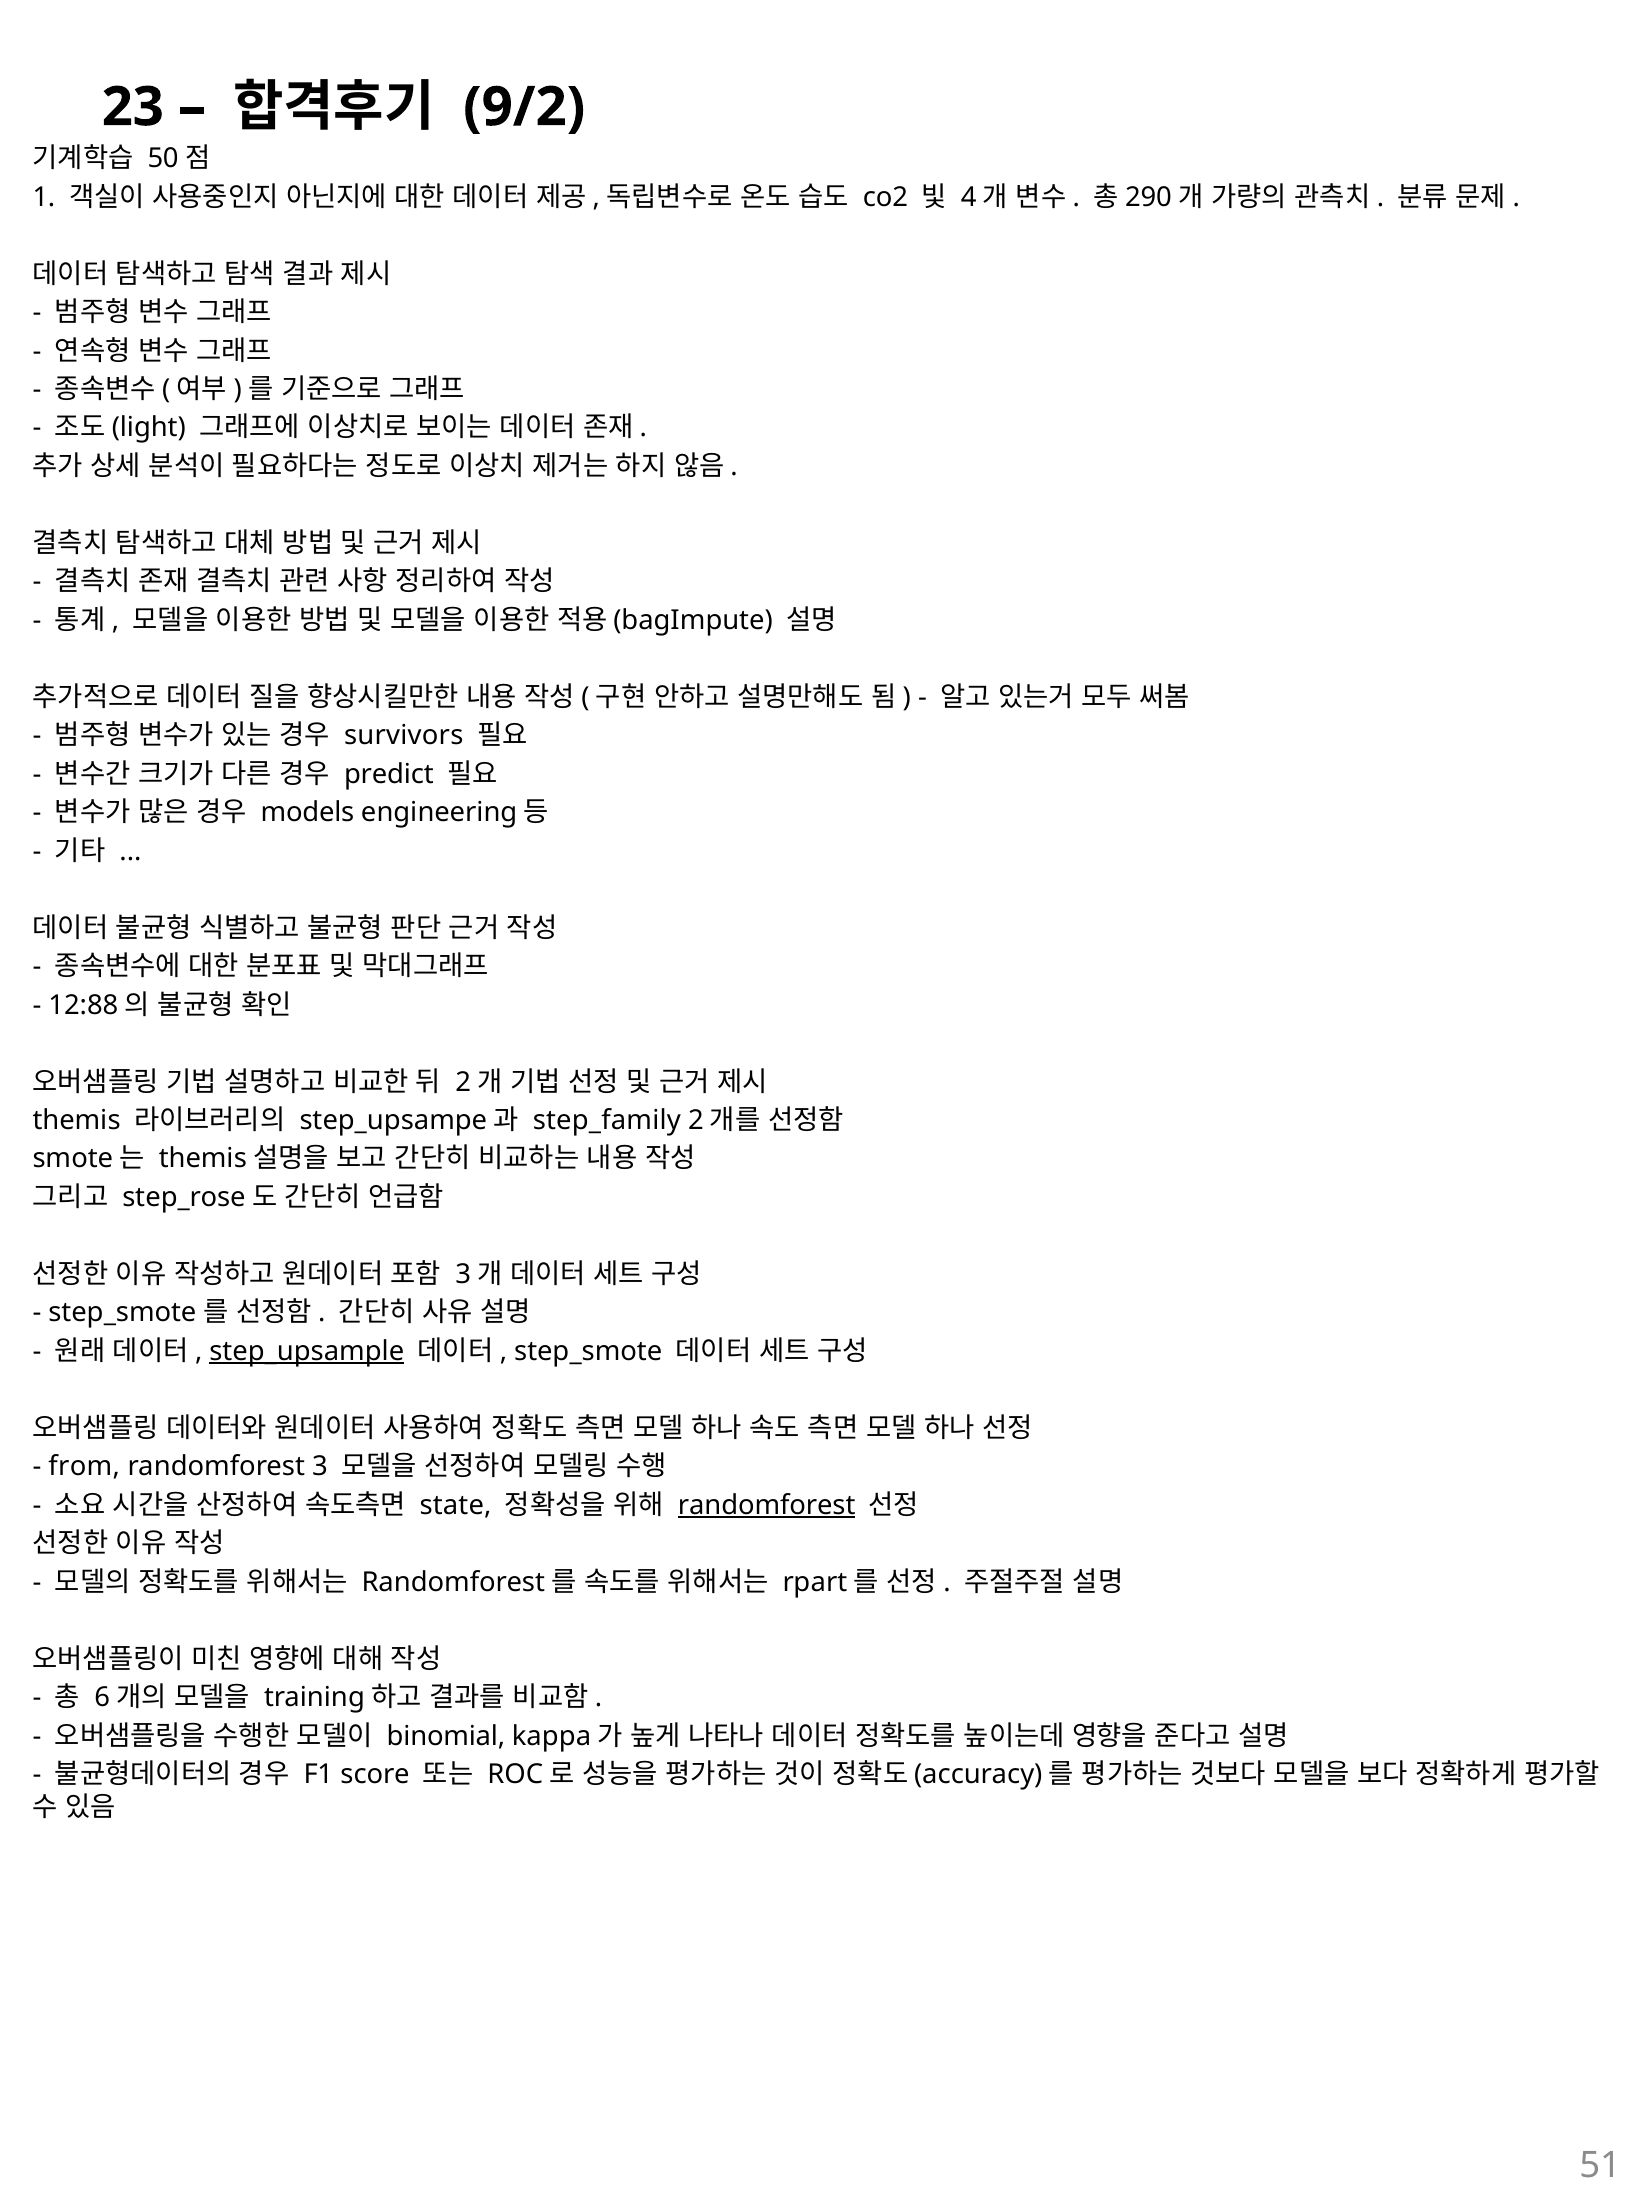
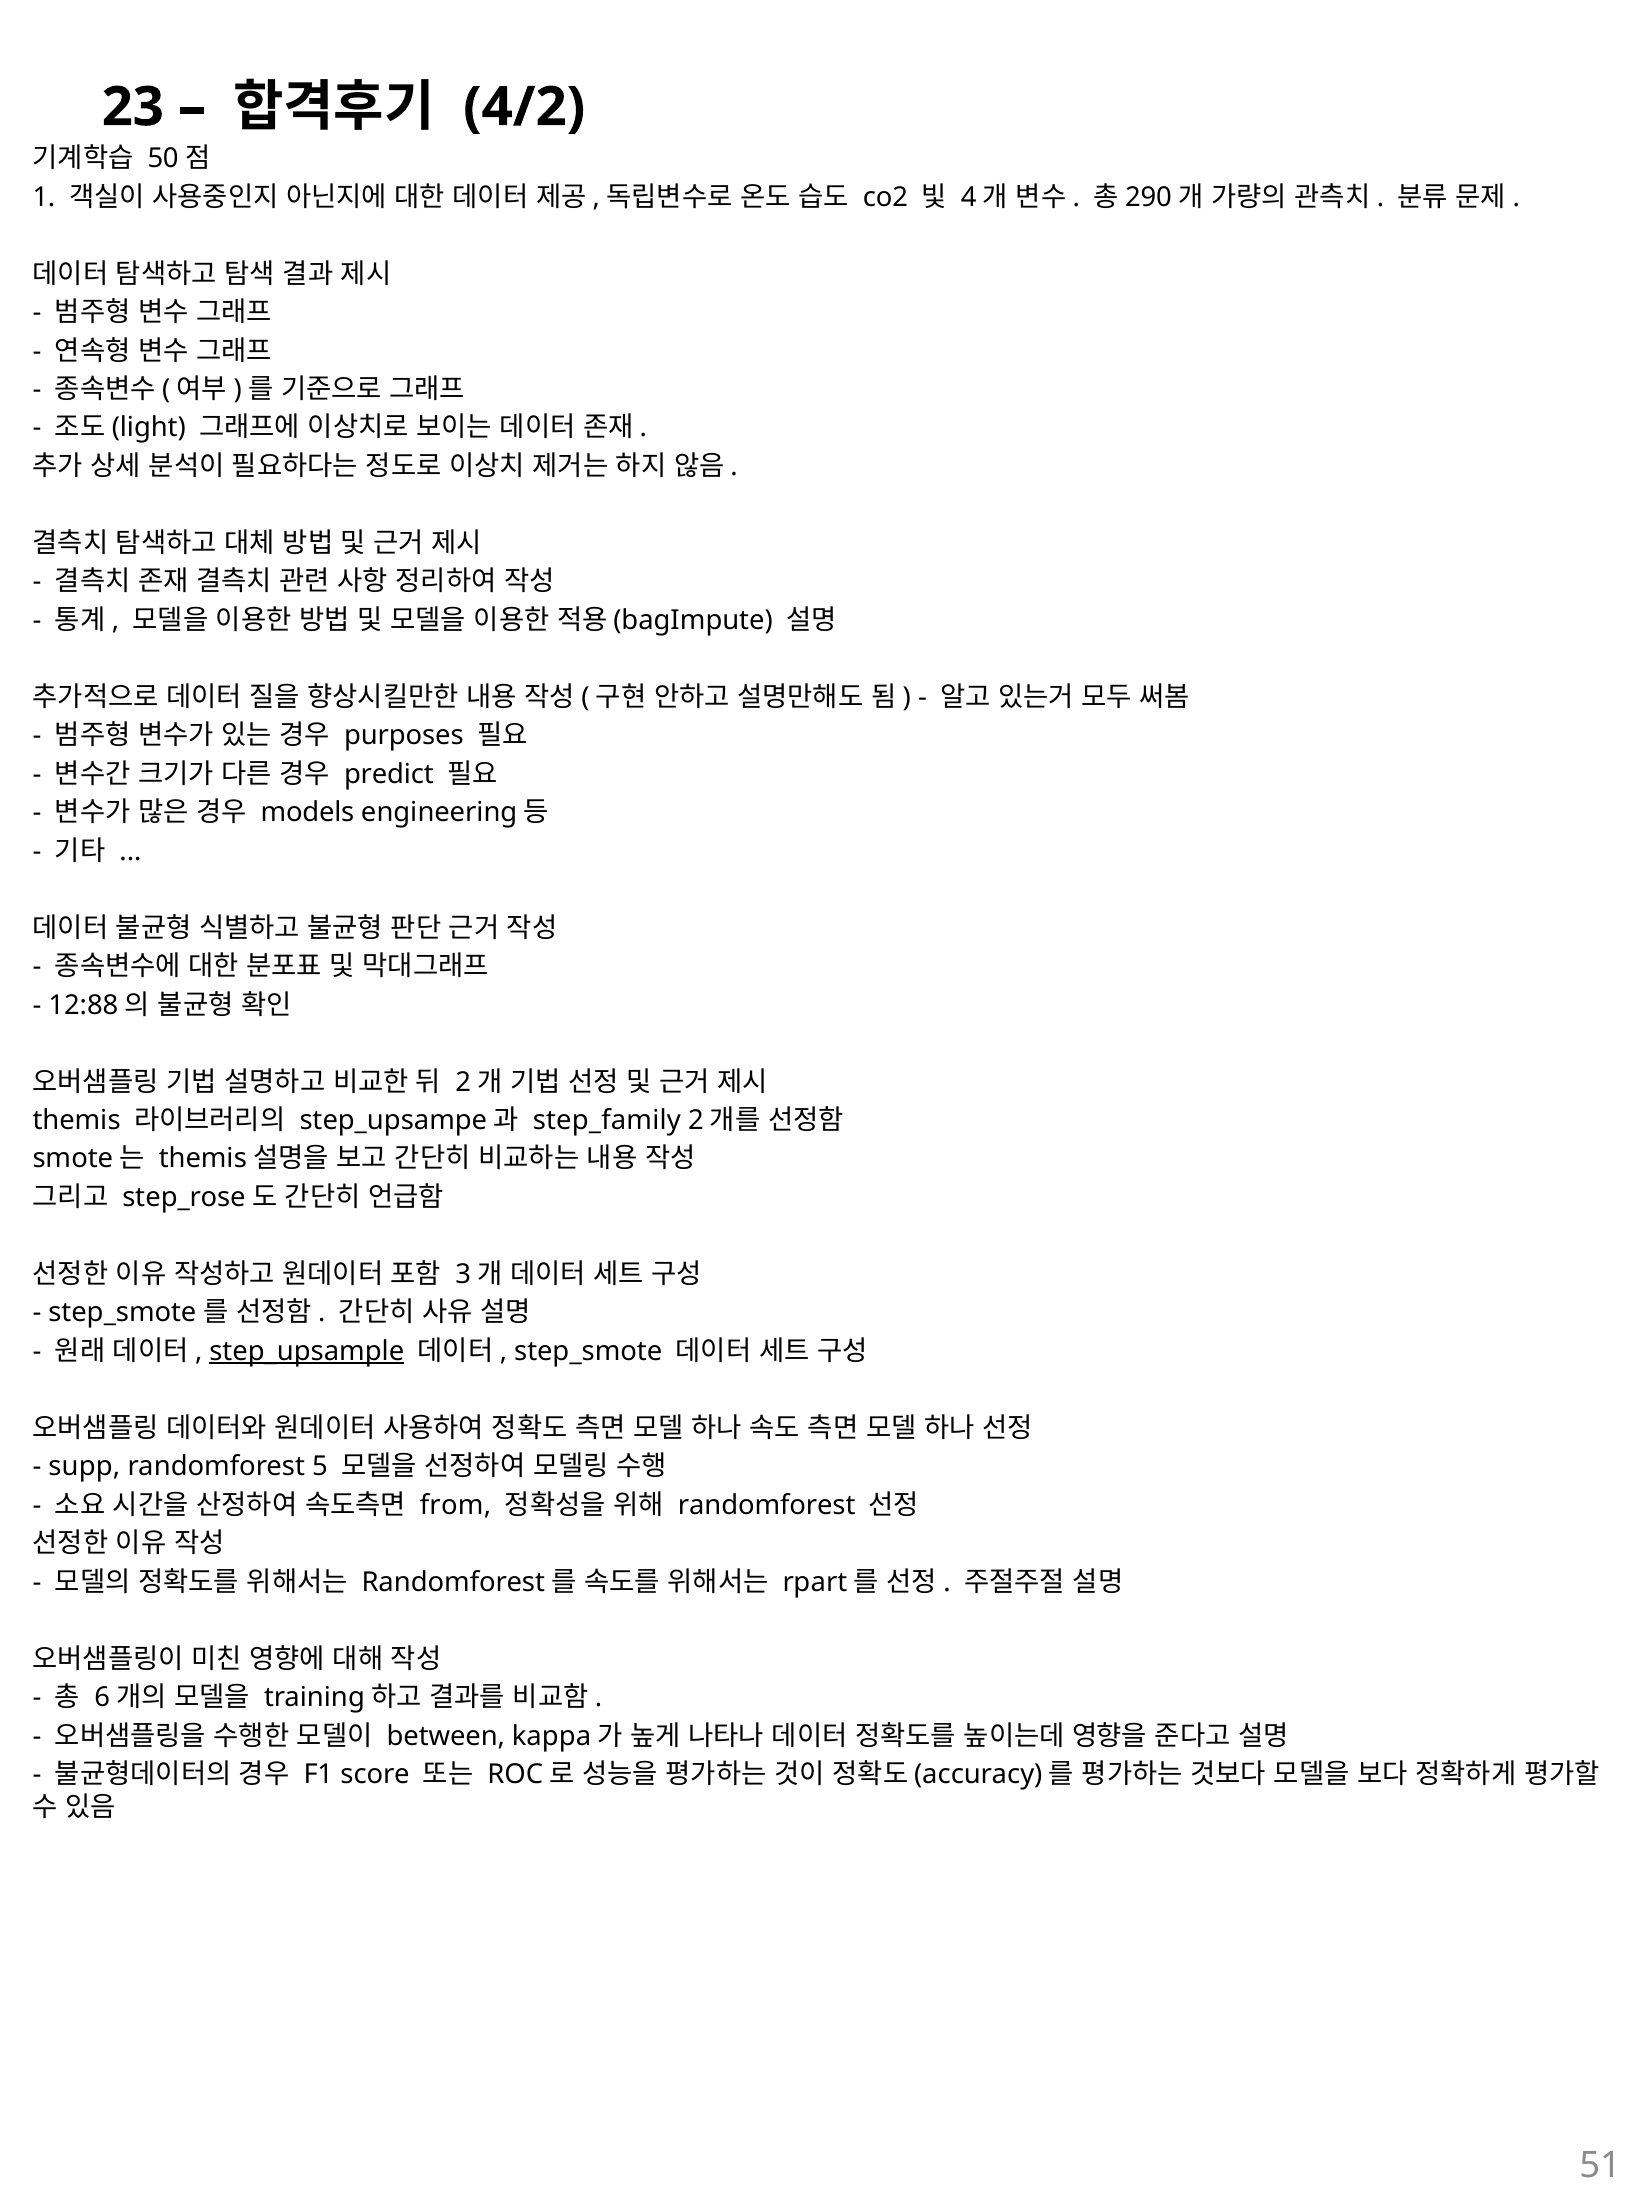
9/2: 9/2 -> 4/2
survivors: survivors -> purposes
from: from -> supp
3: 3 -> 5
state: state -> from
randomforest at (767, 1505) underline: present -> none
binomial: binomial -> between
